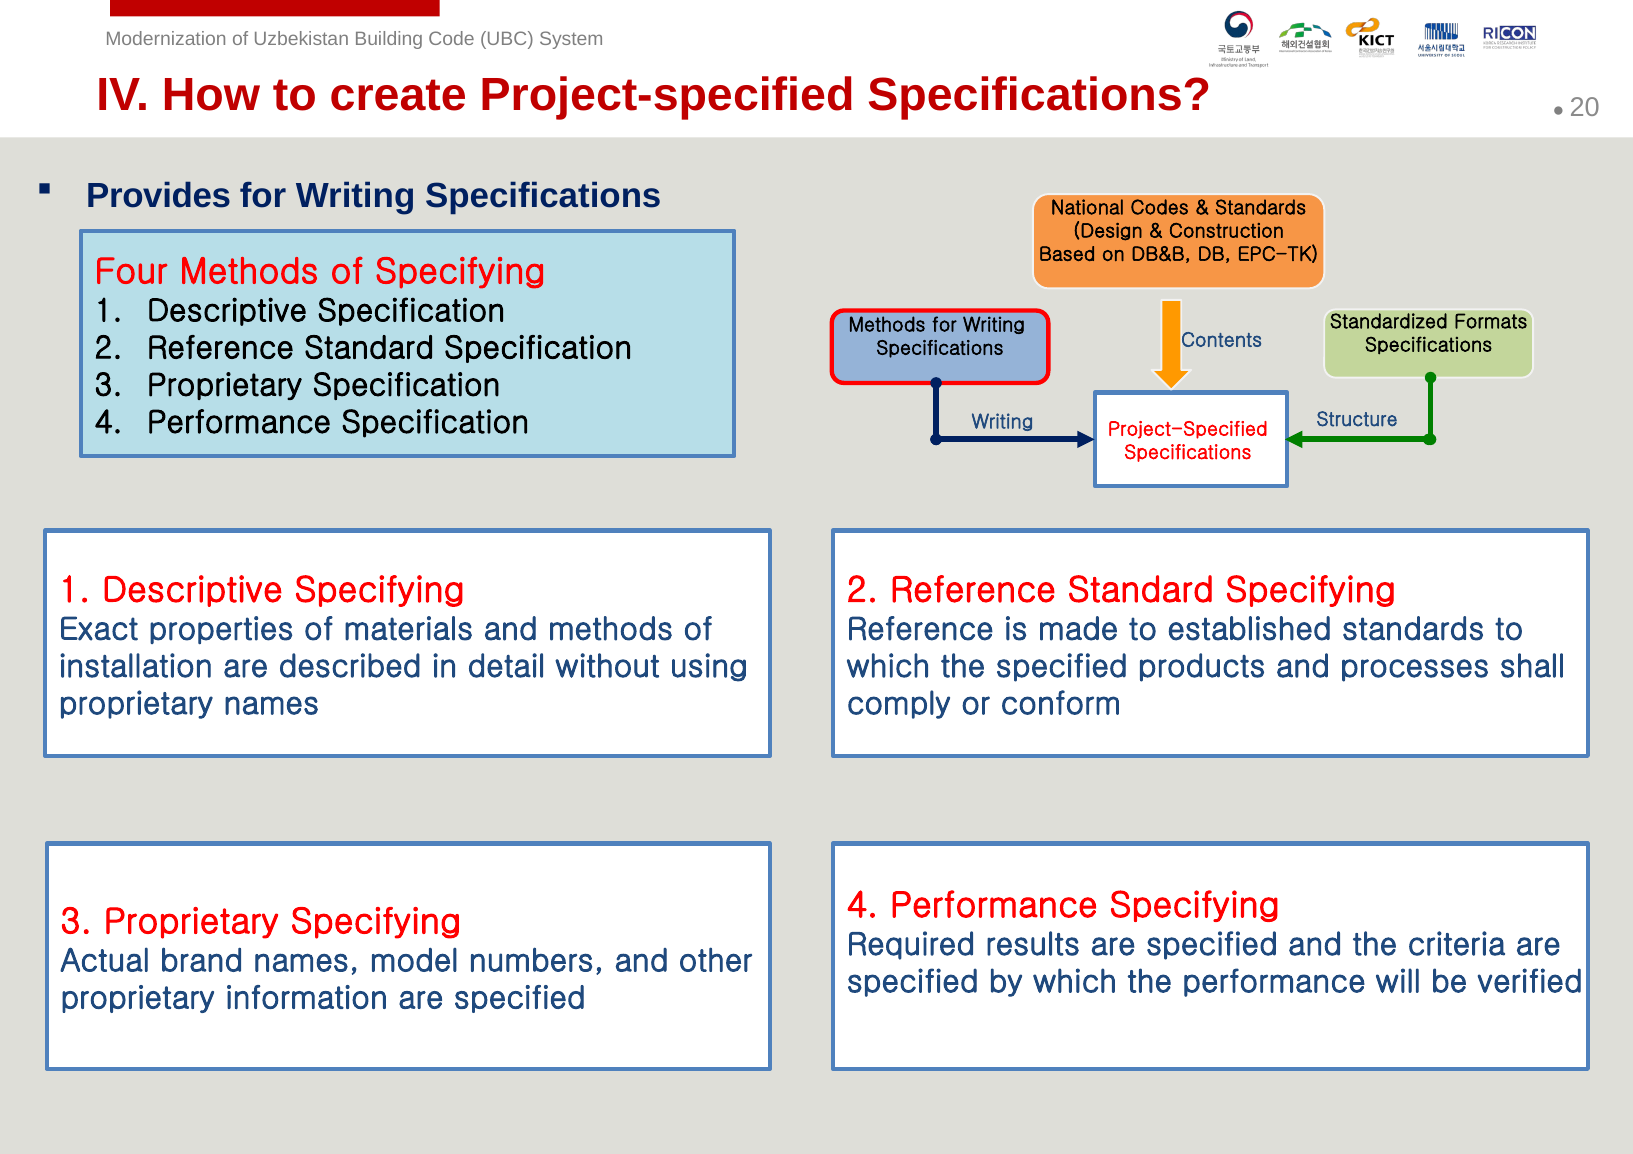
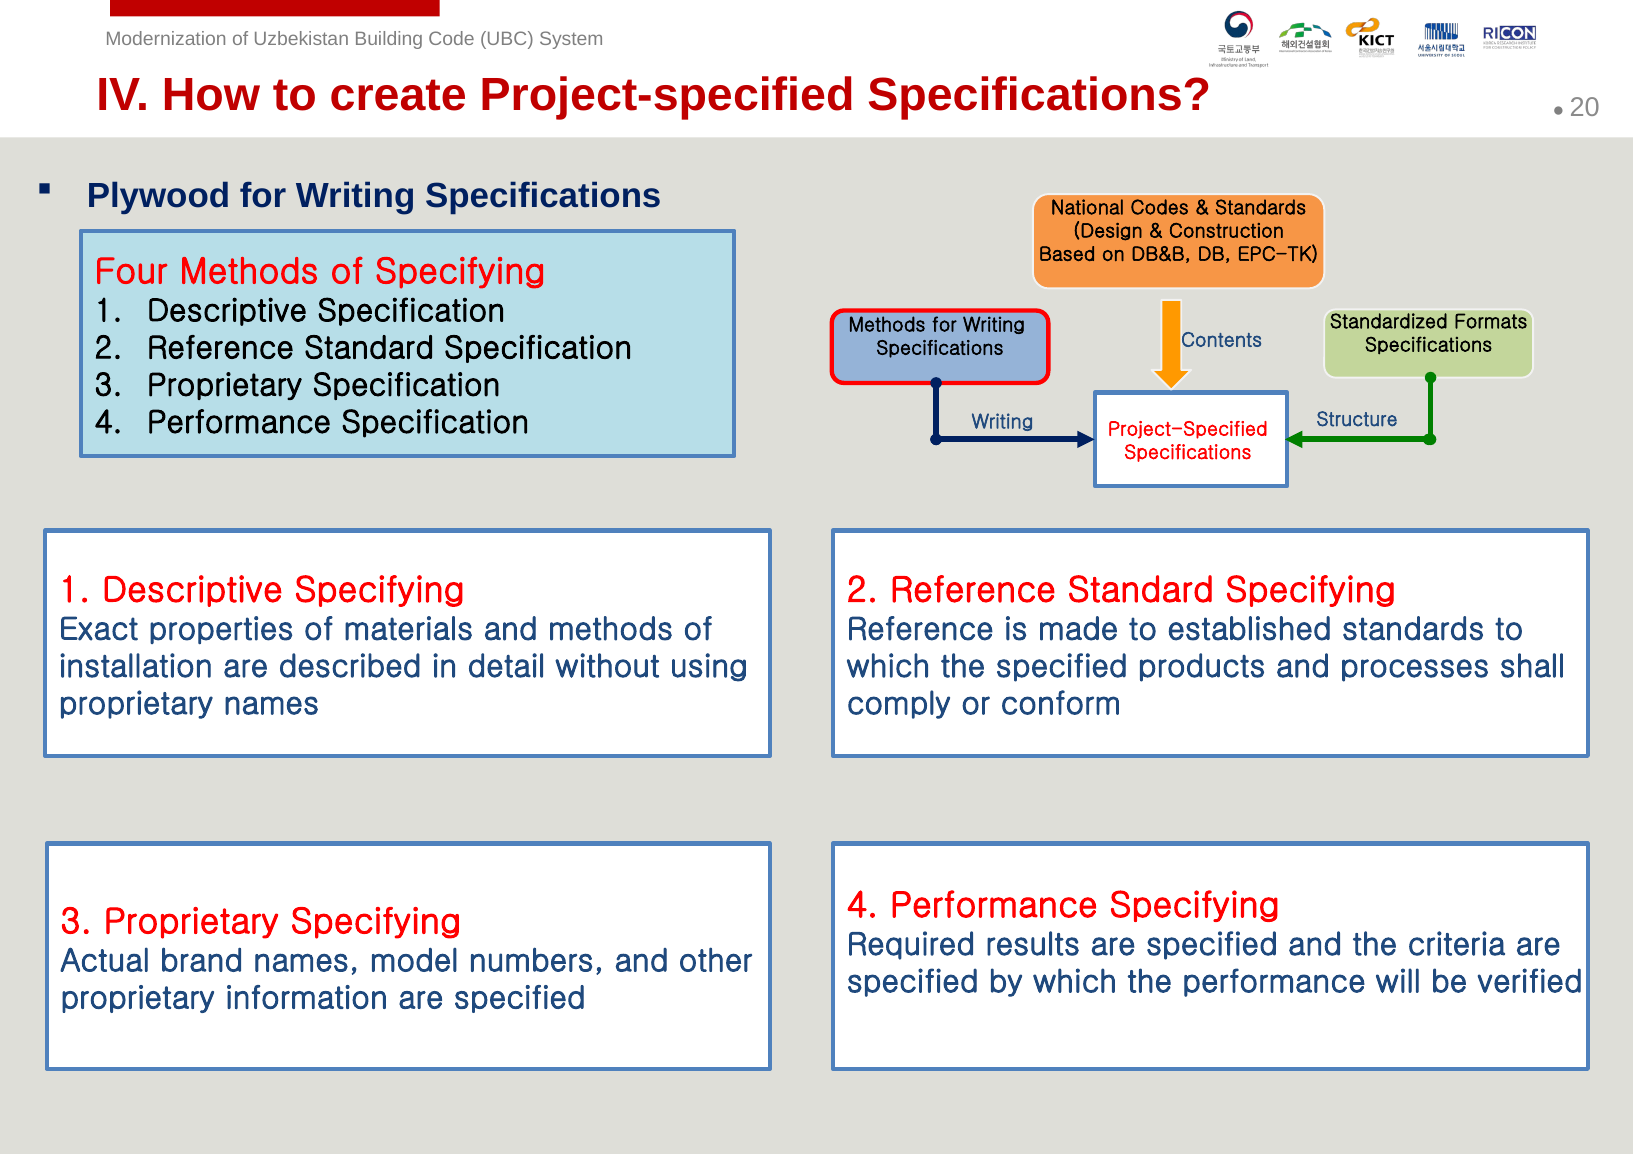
Provides: Provides -> Plywood
